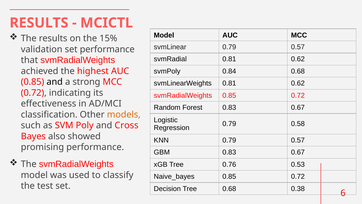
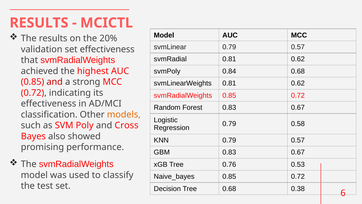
15%: 15% -> 20%
set performance: performance -> effectiveness
and at (55, 82) colour: black -> red
